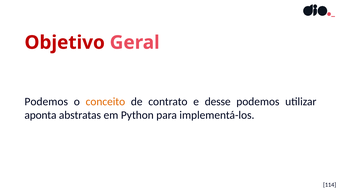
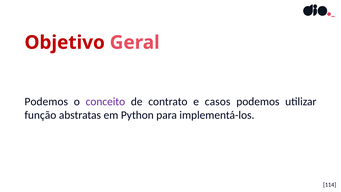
conceito colour: orange -> purple
desse: desse -> casos
aponta: aponta -> função
